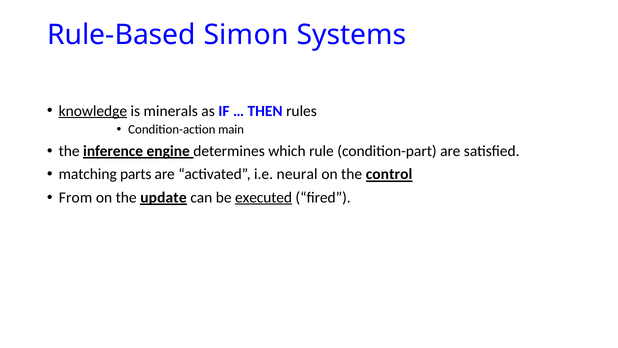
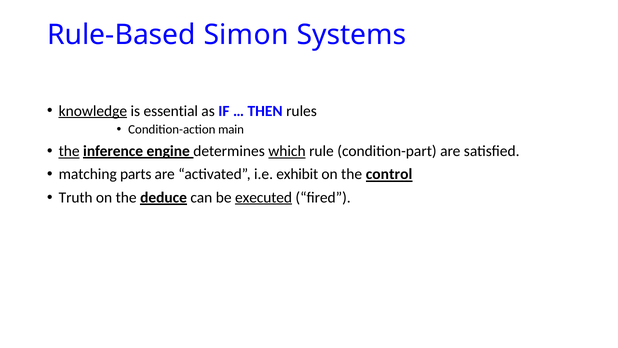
minerals: minerals -> essential
the at (69, 151) underline: none -> present
which underline: none -> present
neural: neural -> exhibit
From: From -> Truth
update: update -> deduce
